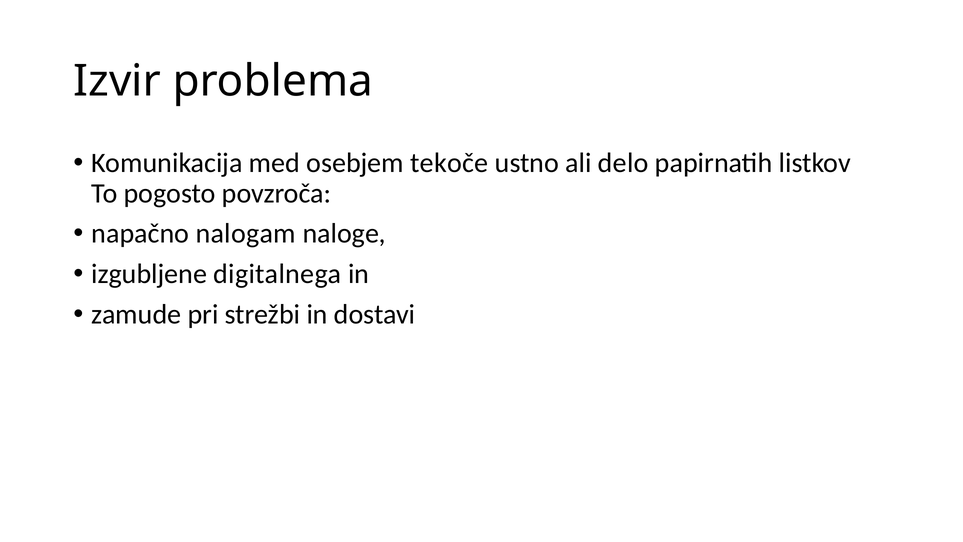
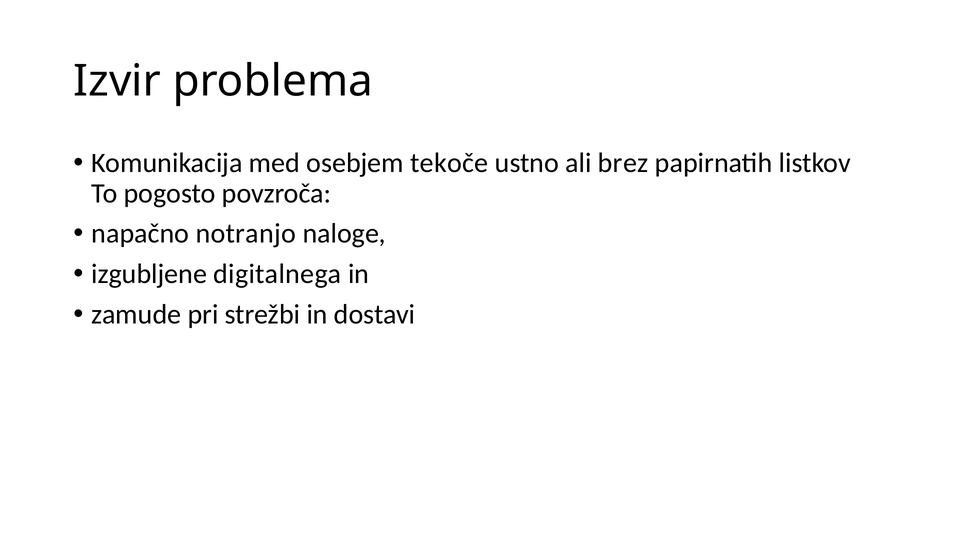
delo: delo -> brez
nalogam: nalogam -> notranjo
